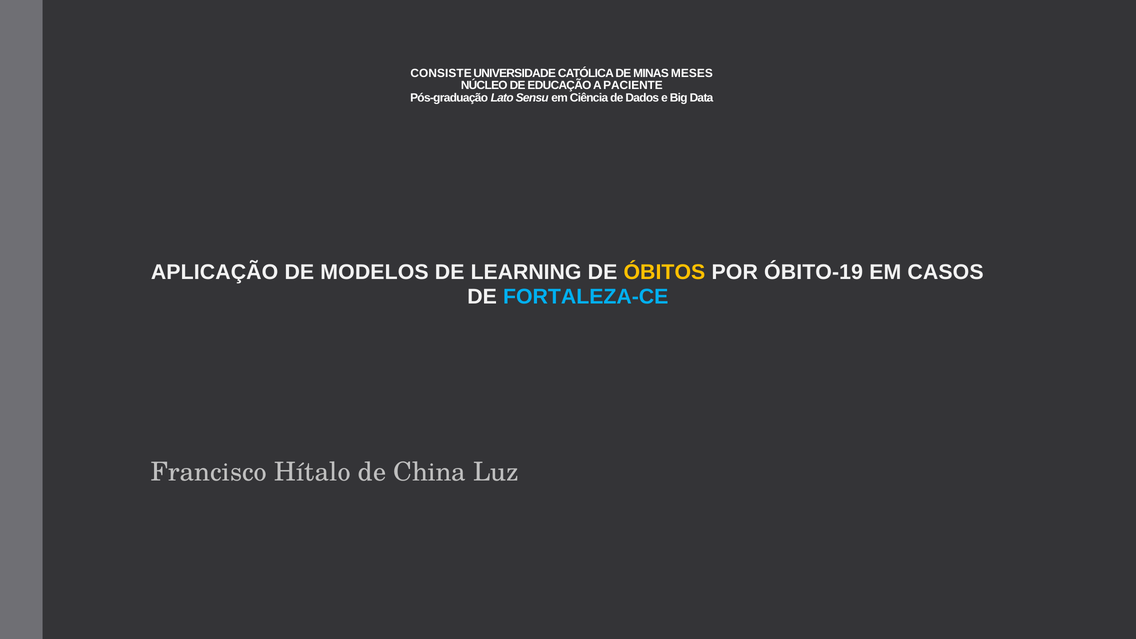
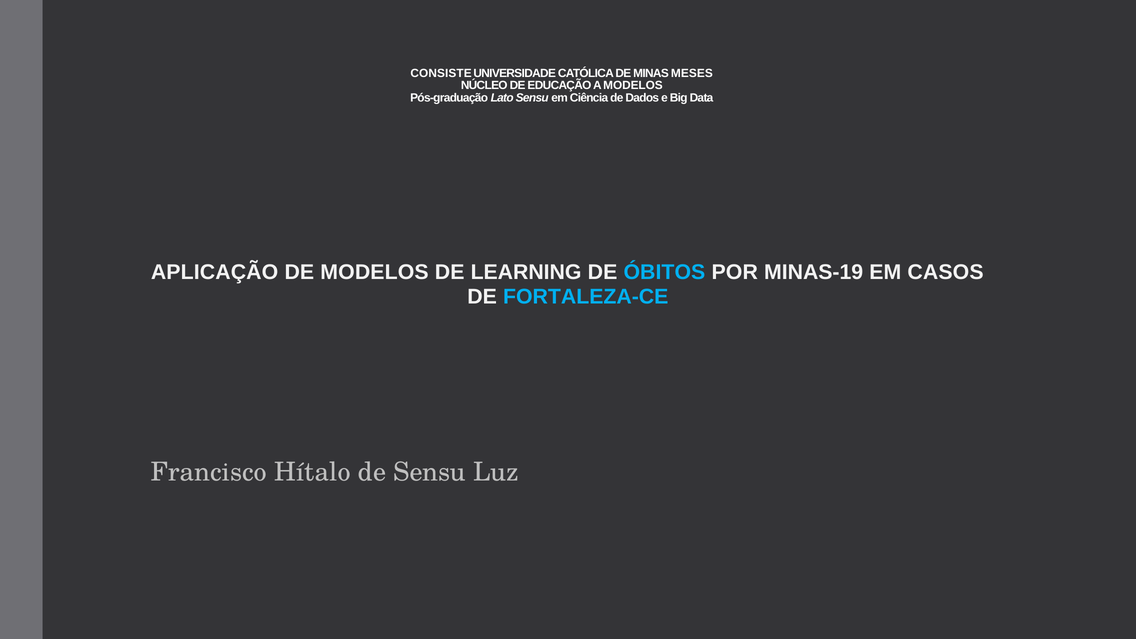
A PACIENTE: PACIENTE -> MODELOS
ÓBITOS colour: yellow -> light blue
ÓBITO-19: ÓBITO-19 -> MINAS-19
de China: China -> Sensu
